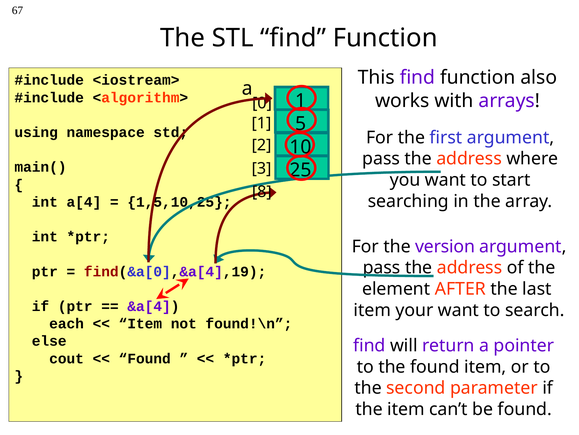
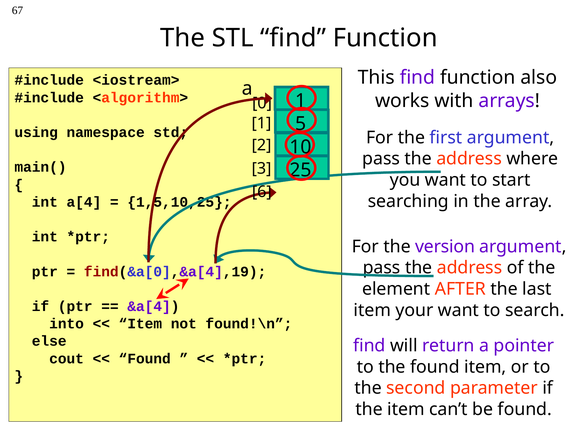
8: 8 -> 6
each: each -> into
